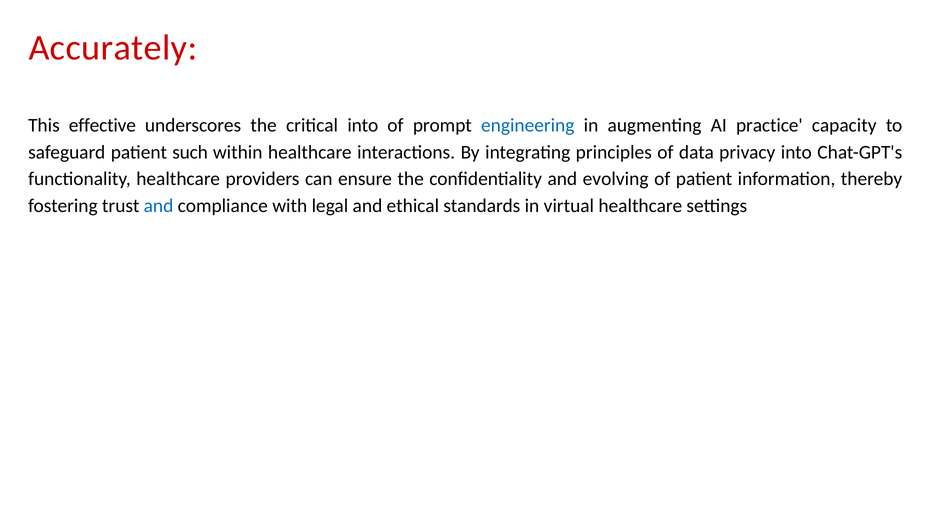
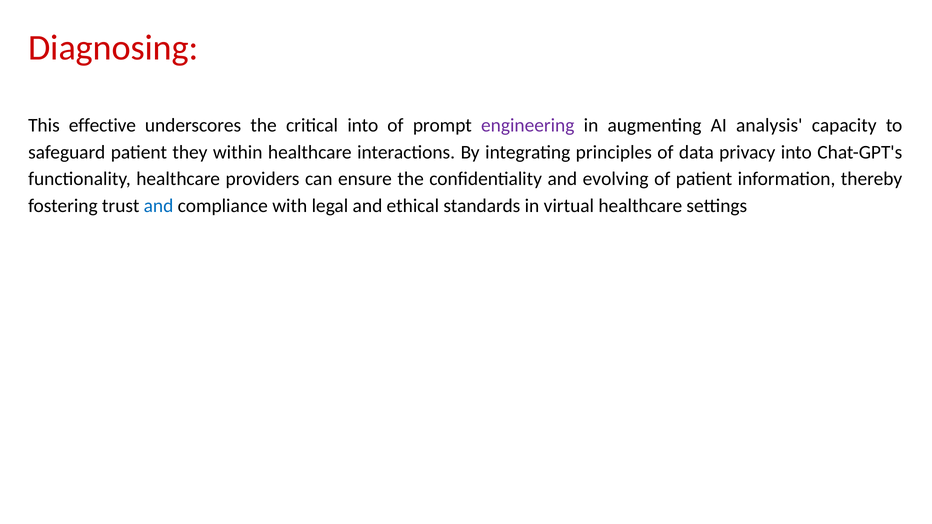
Accurately: Accurately -> Diagnosing
engineering colour: blue -> purple
practice: practice -> analysis
such: such -> they
